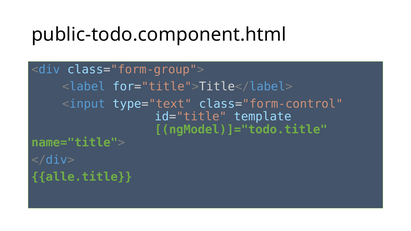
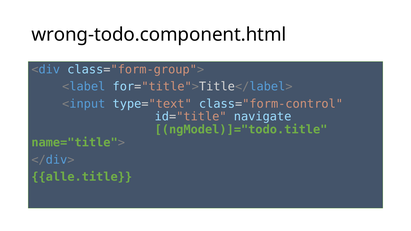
public-todo.component.html: public-todo.component.html -> wrong-todo.component.html
template: template -> navigate
